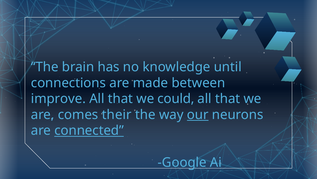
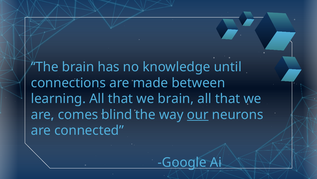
improve: improve -> learning
we could: could -> brain
their: their -> blind
connected underline: present -> none
